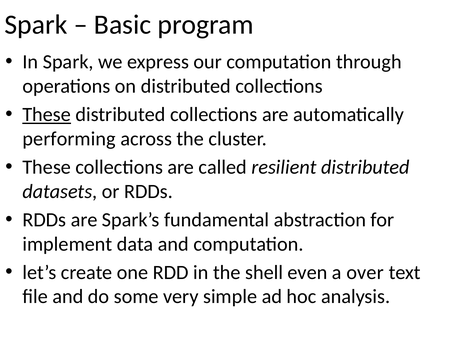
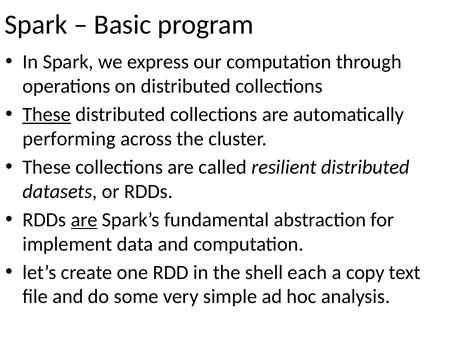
are at (84, 220) underline: none -> present
even: even -> each
over: over -> copy
